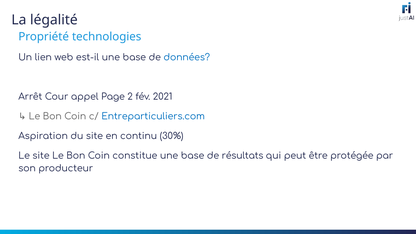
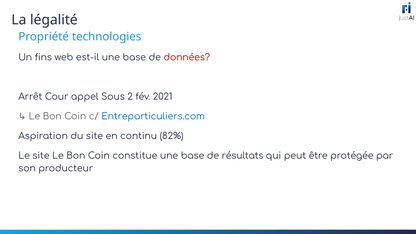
lien: lien -> fins
données colour: blue -> red
Page: Page -> Sous
30%: 30% -> 82%
